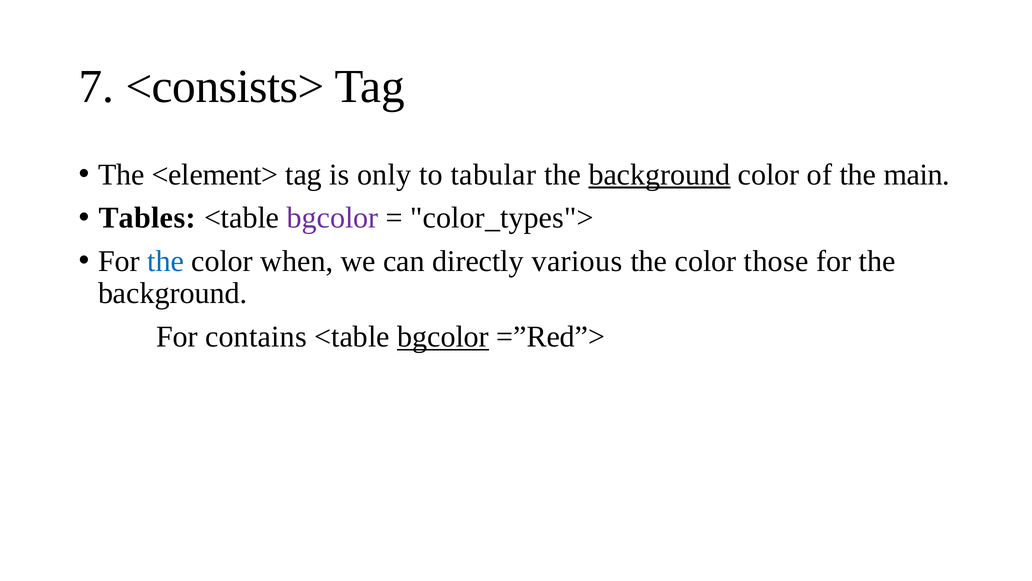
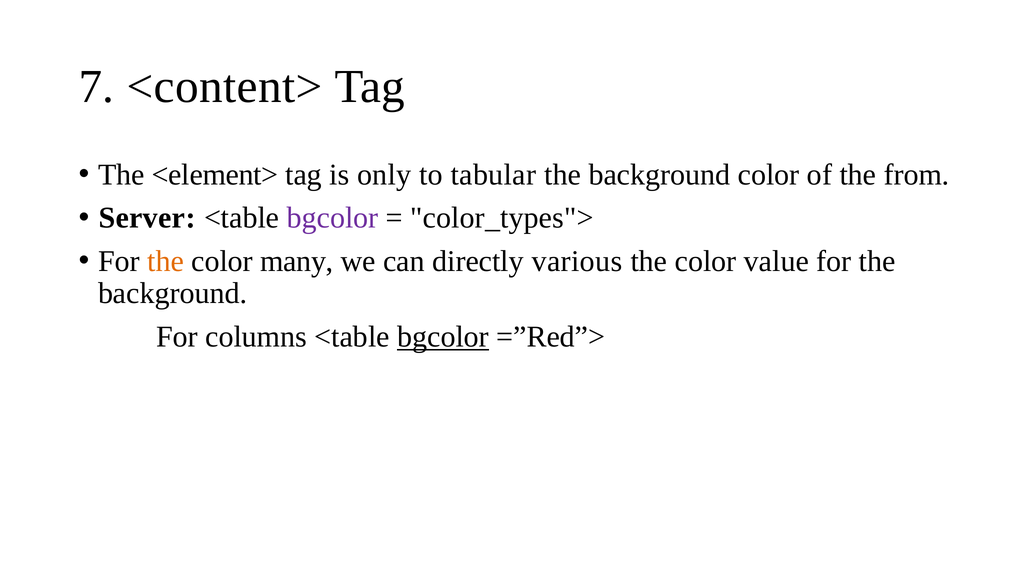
<consists>: <consists> -> <content>
background at (660, 174) underline: present -> none
main: main -> from
Tables: Tables -> Server
the at (166, 261) colour: blue -> orange
when: when -> many
those: those -> value
contains: contains -> columns
